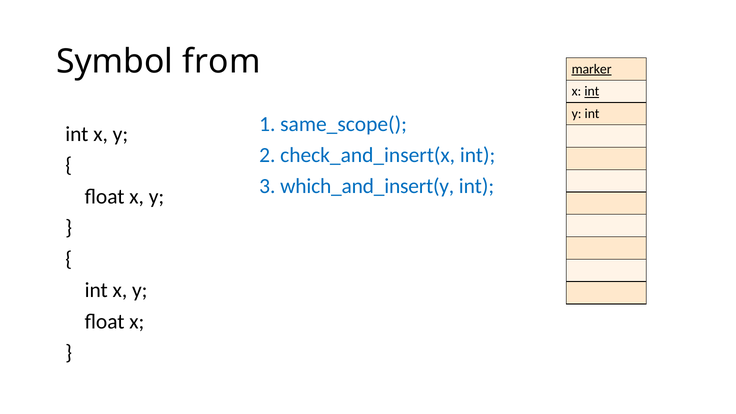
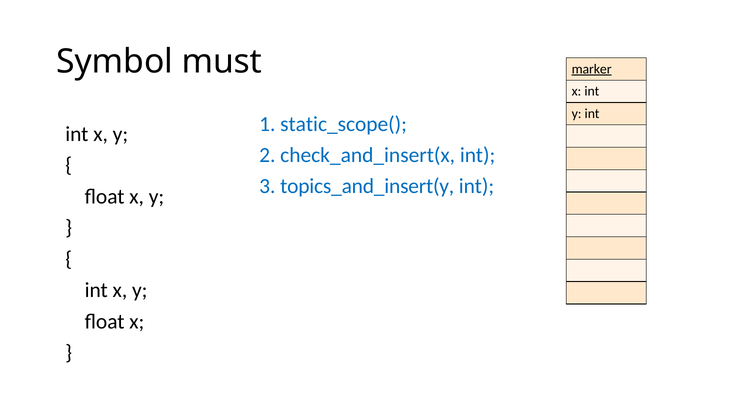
from: from -> must
int at (592, 91) underline: present -> none
same_scope(: same_scope( -> static_scope(
which_and_insert(y: which_and_insert(y -> topics_and_insert(y
